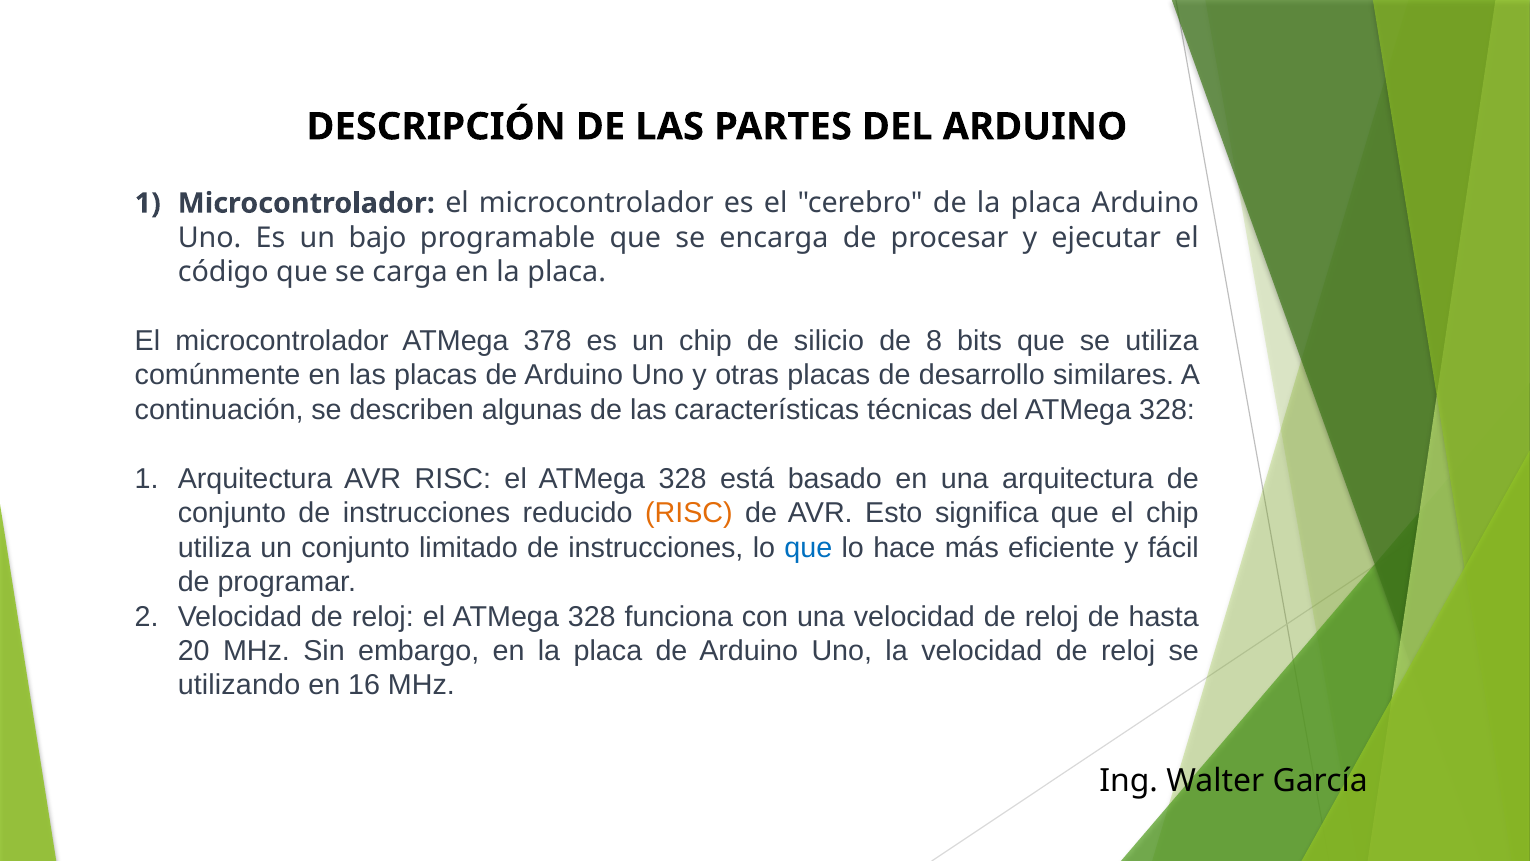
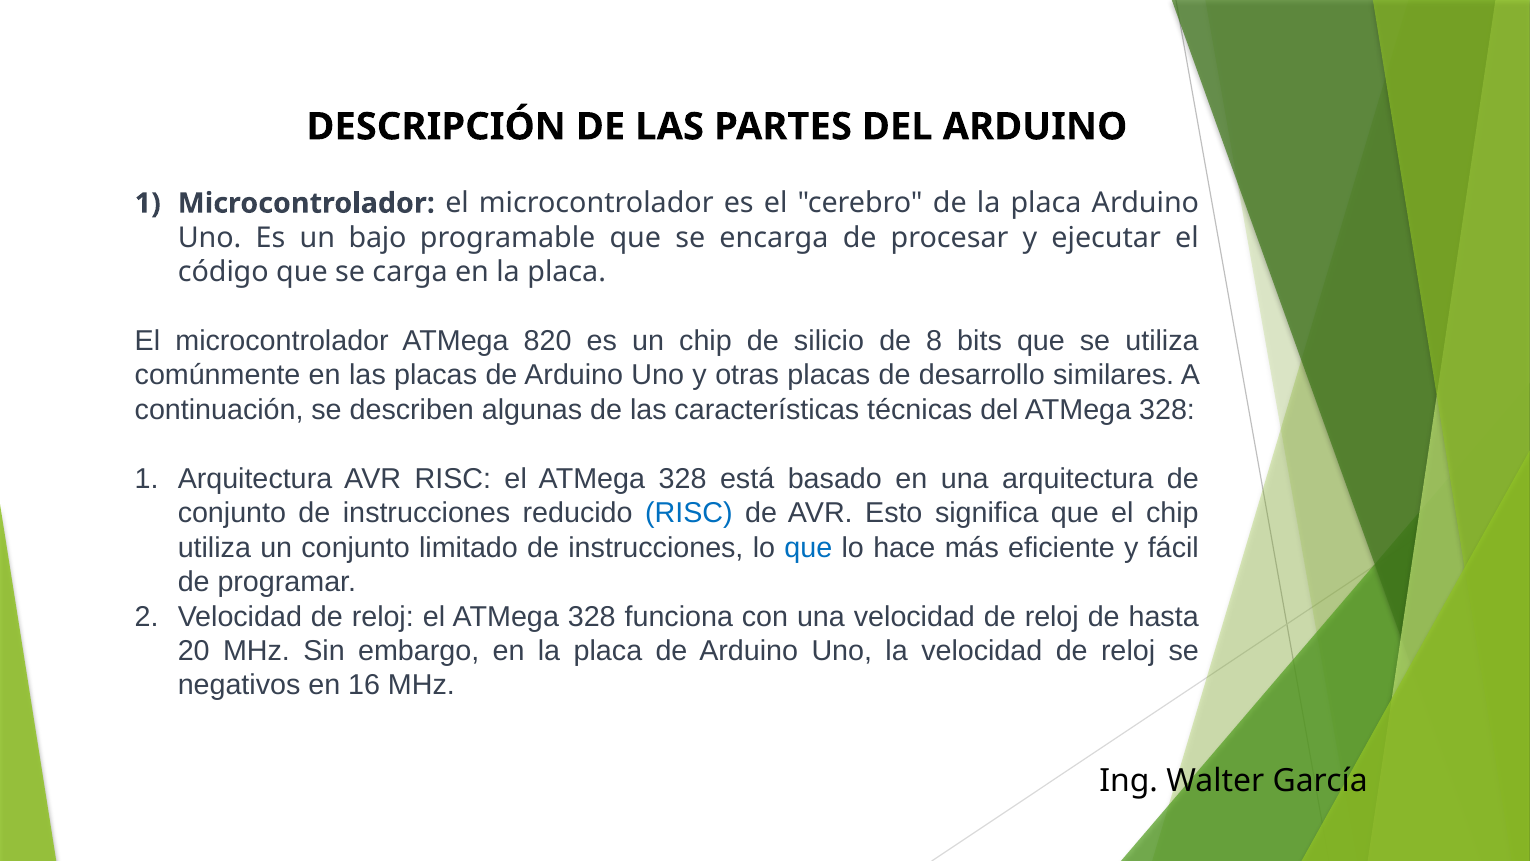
378: 378 -> 820
RISC at (689, 513) colour: orange -> blue
utilizando: utilizando -> negativos
